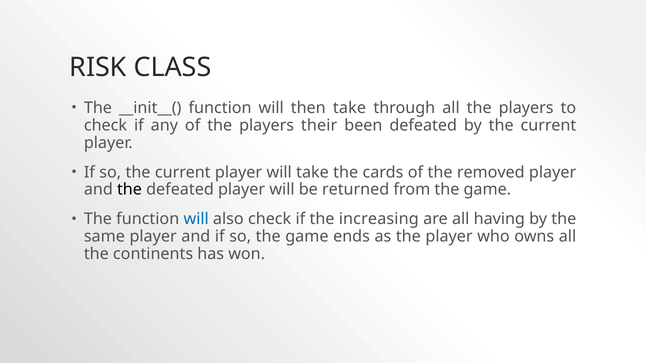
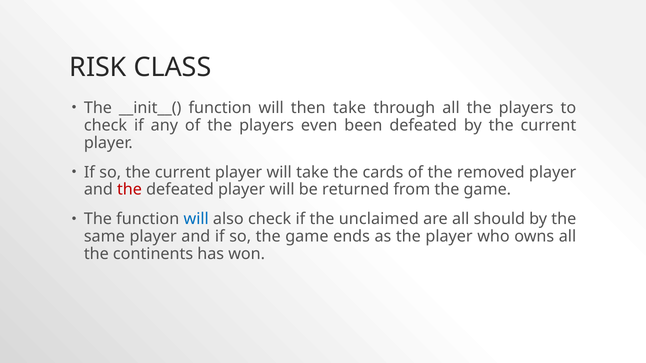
their: their -> even
the at (130, 190) colour: black -> red
increasing: increasing -> unclaimed
having: having -> should
